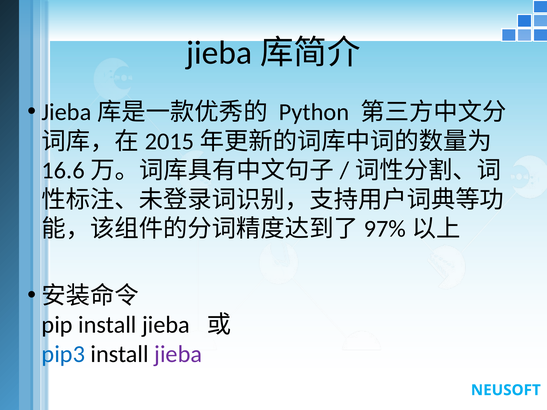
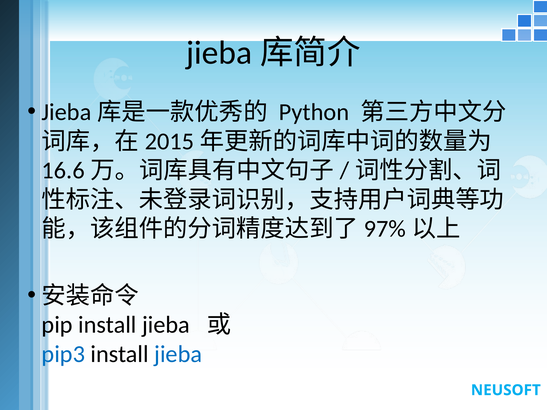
jieba at (178, 354) colour: purple -> blue
